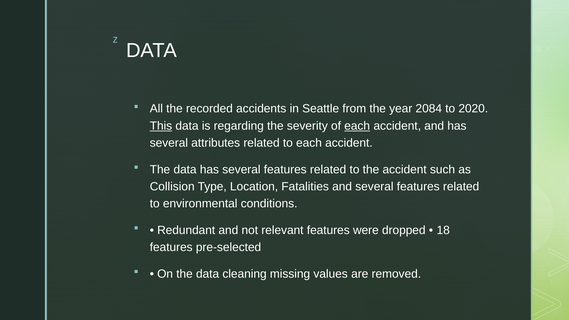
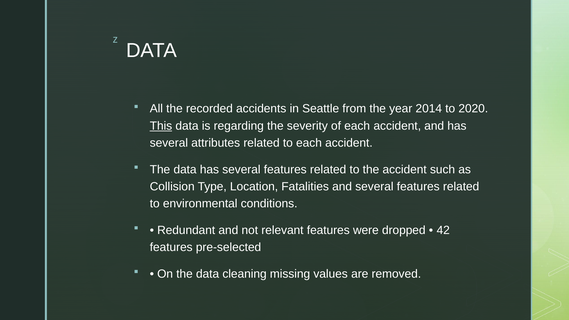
2084: 2084 -> 2014
each at (357, 126) underline: present -> none
18: 18 -> 42
